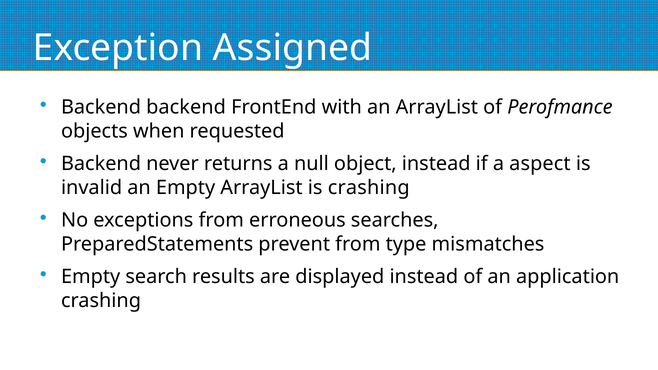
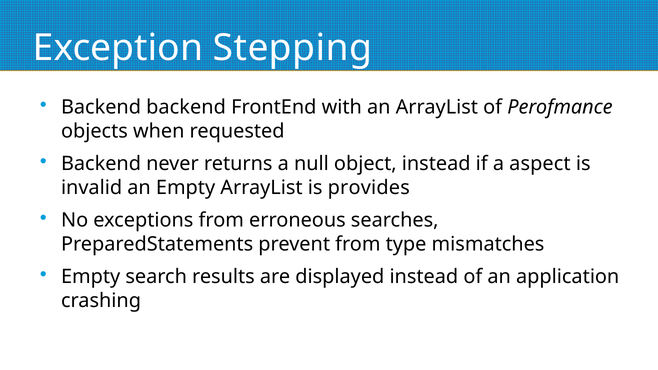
Assigned: Assigned -> Stepping
is crashing: crashing -> provides
